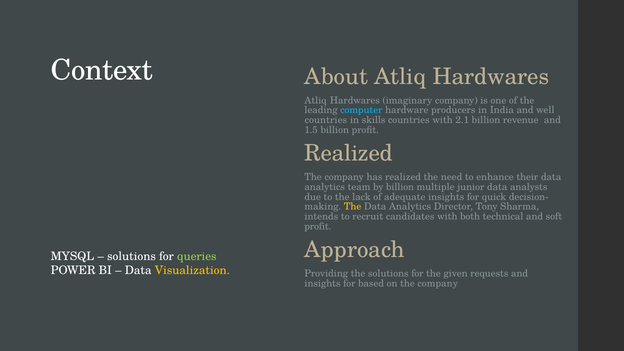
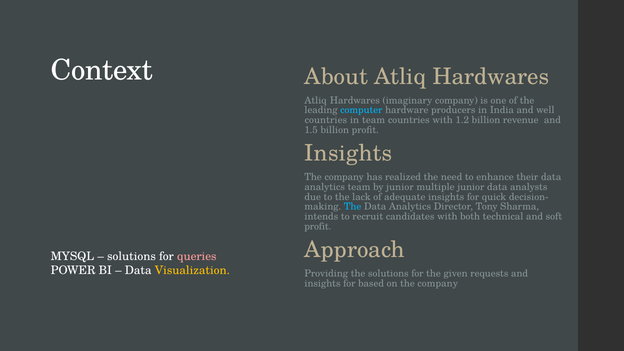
in skills: skills -> team
2.1: 2.1 -> 1.2
Realized at (349, 153): Realized -> Insights
by billion: billion -> junior
The at (353, 207) colour: yellow -> light blue
queries colour: light green -> pink
